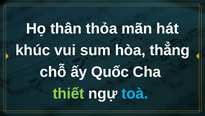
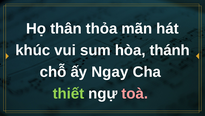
thẳng: thẳng -> thánh
Quốc: Quốc -> Ngay
toà colour: light blue -> pink
